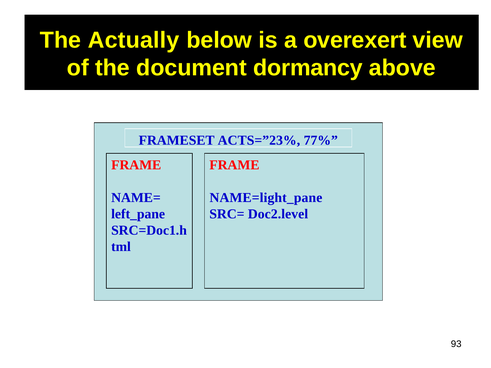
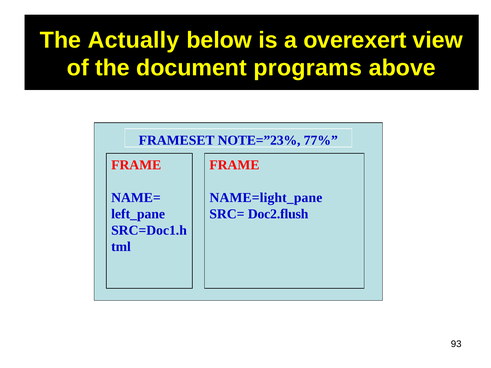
dormancy: dormancy -> programs
ACTS=”23%: ACTS=”23% -> NOTE=”23%
Doc2.level: Doc2.level -> Doc2.flush
